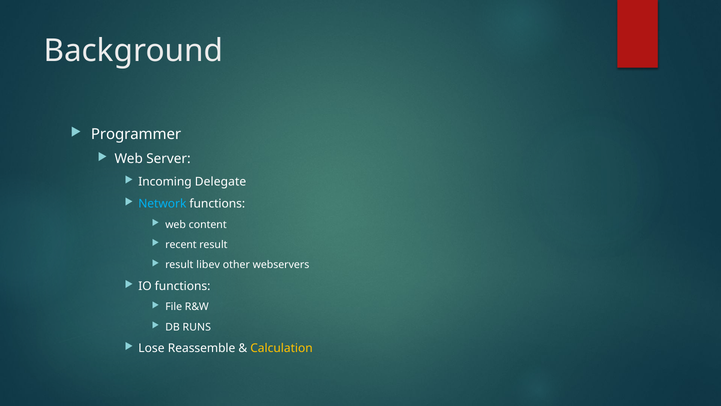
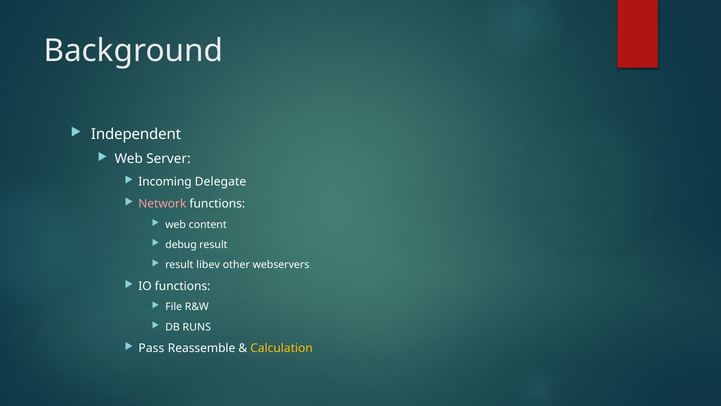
Programmer: Programmer -> Independent
Network colour: light blue -> pink
recent: recent -> debug
Lose: Lose -> Pass
